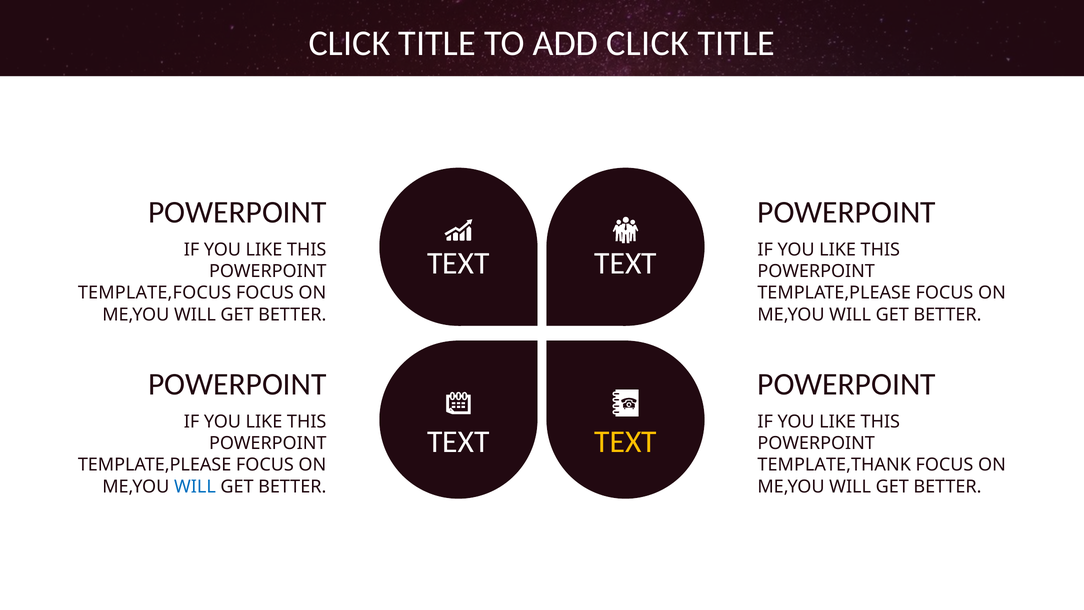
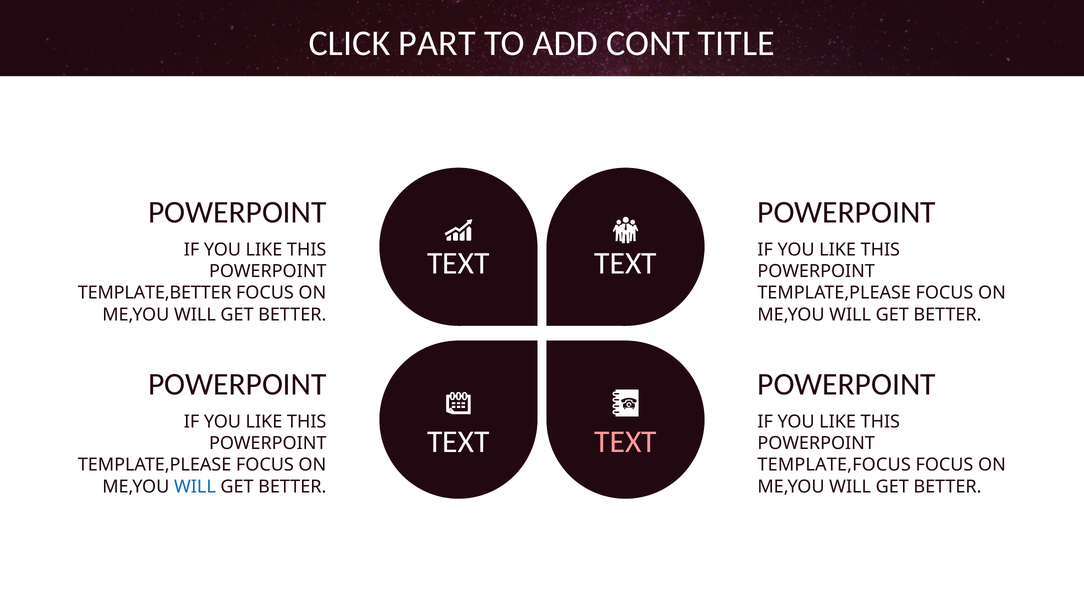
TITLE at (437, 43): TITLE -> PART
ADD CLICK: CLICK -> CONT
TEMPLATE,FOCUS: TEMPLATE,FOCUS -> TEMPLATE,BETTER
TEXT at (626, 442) colour: yellow -> pink
TEMPLATE,THANK: TEMPLATE,THANK -> TEMPLATE,FOCUS
